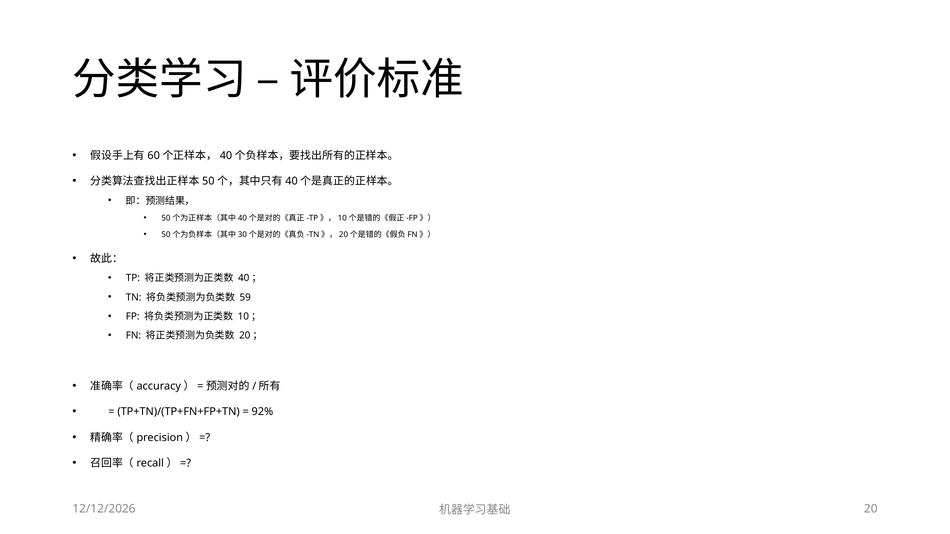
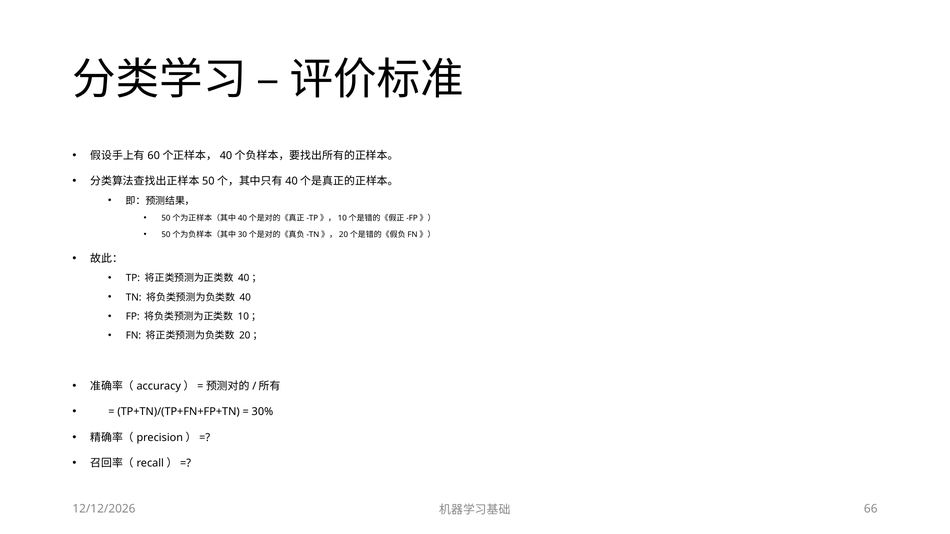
59: 59 -> 40
92%: 92% -> 30%
20: 20 -> 66
